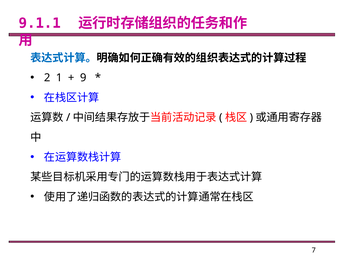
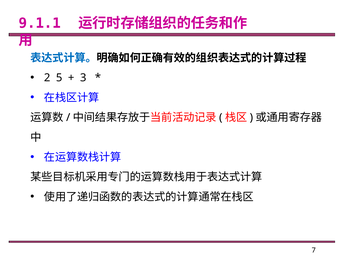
1: 1 -> 5
9: 9 -> 3
